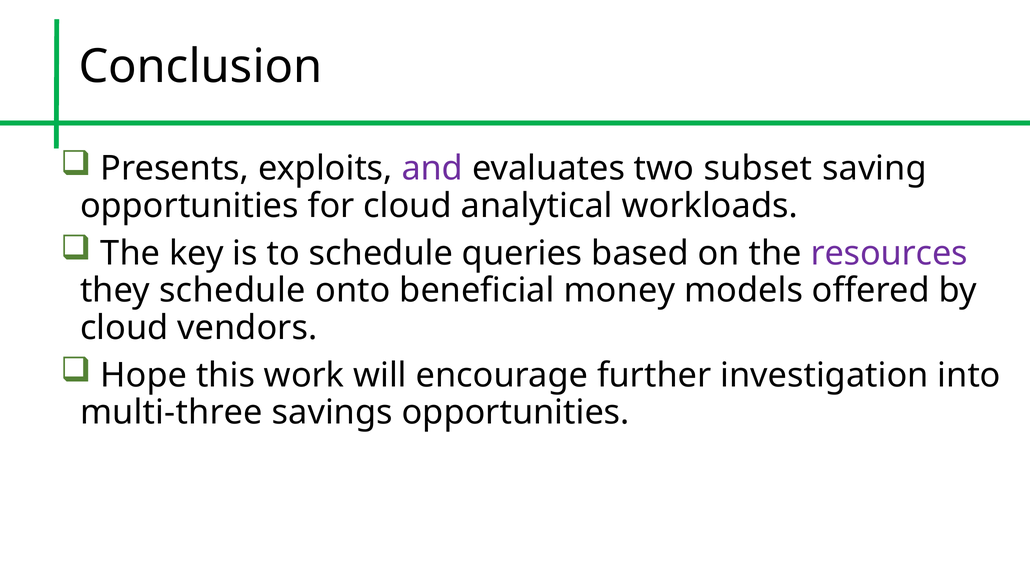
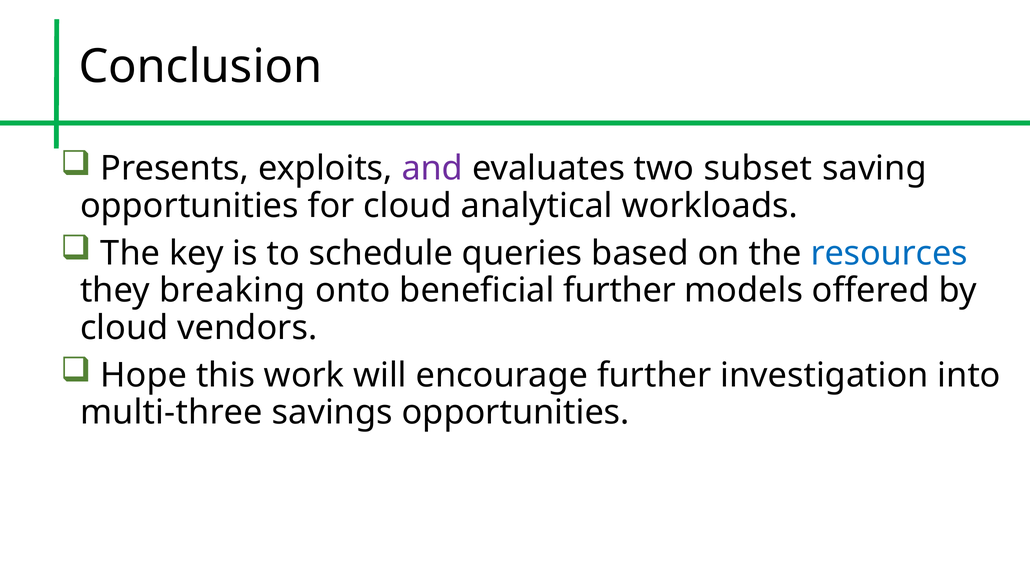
resources colour: purple -> blue
they schedule: schedule -> breaking
beneficial money: money -> further
